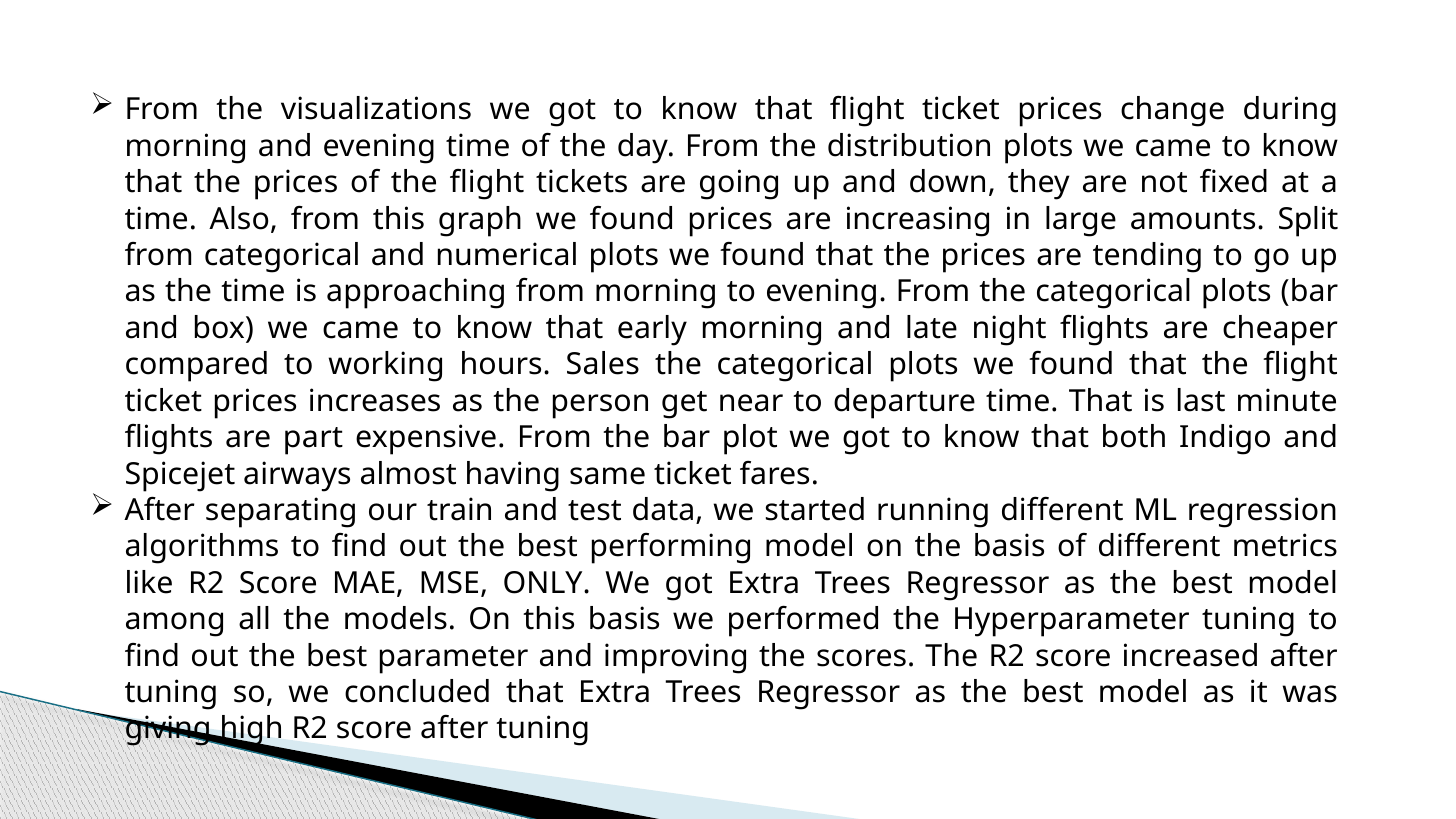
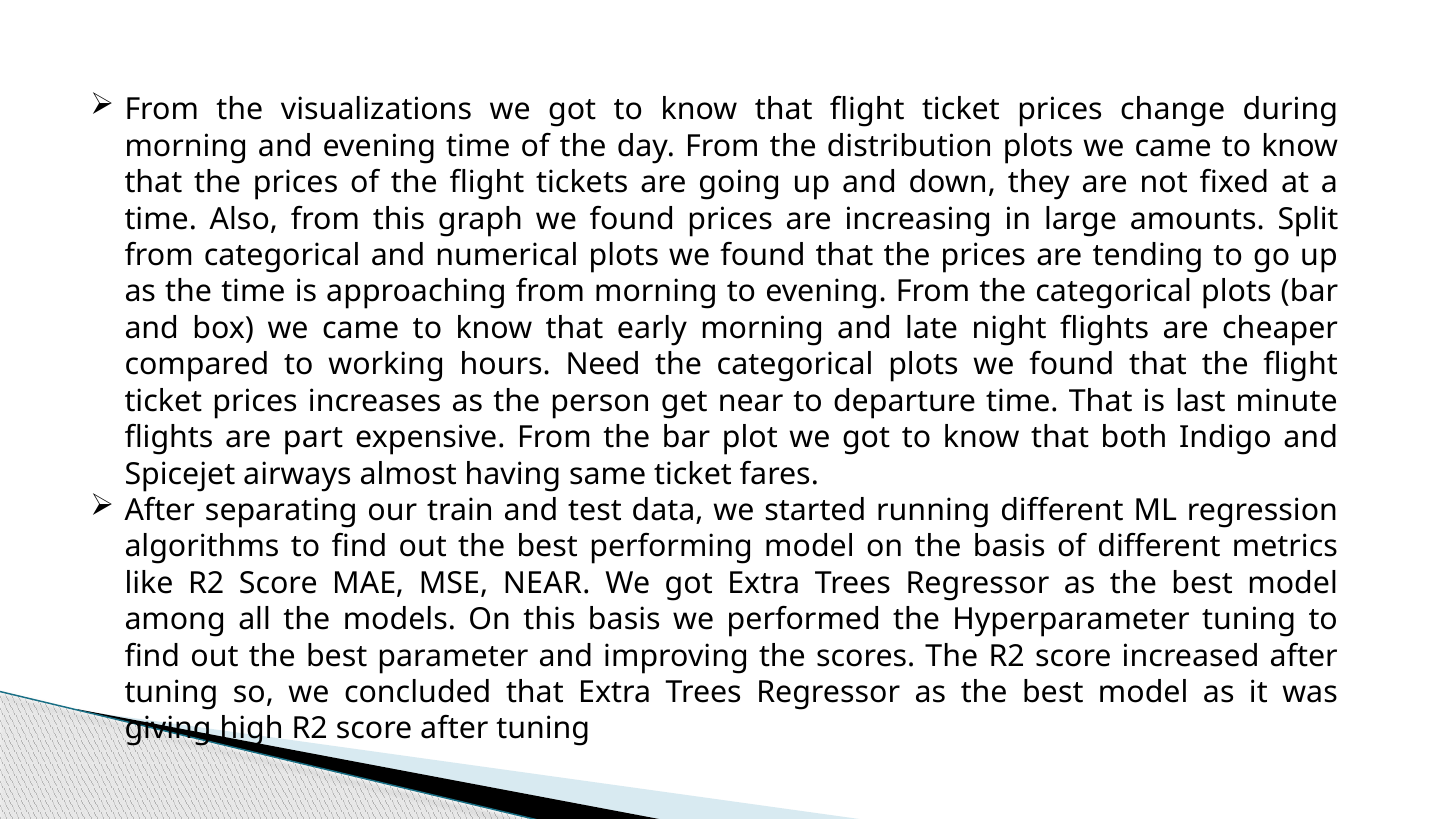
Sales: Sales -> Need
MSE ONLY: ONLY -> NEAR
